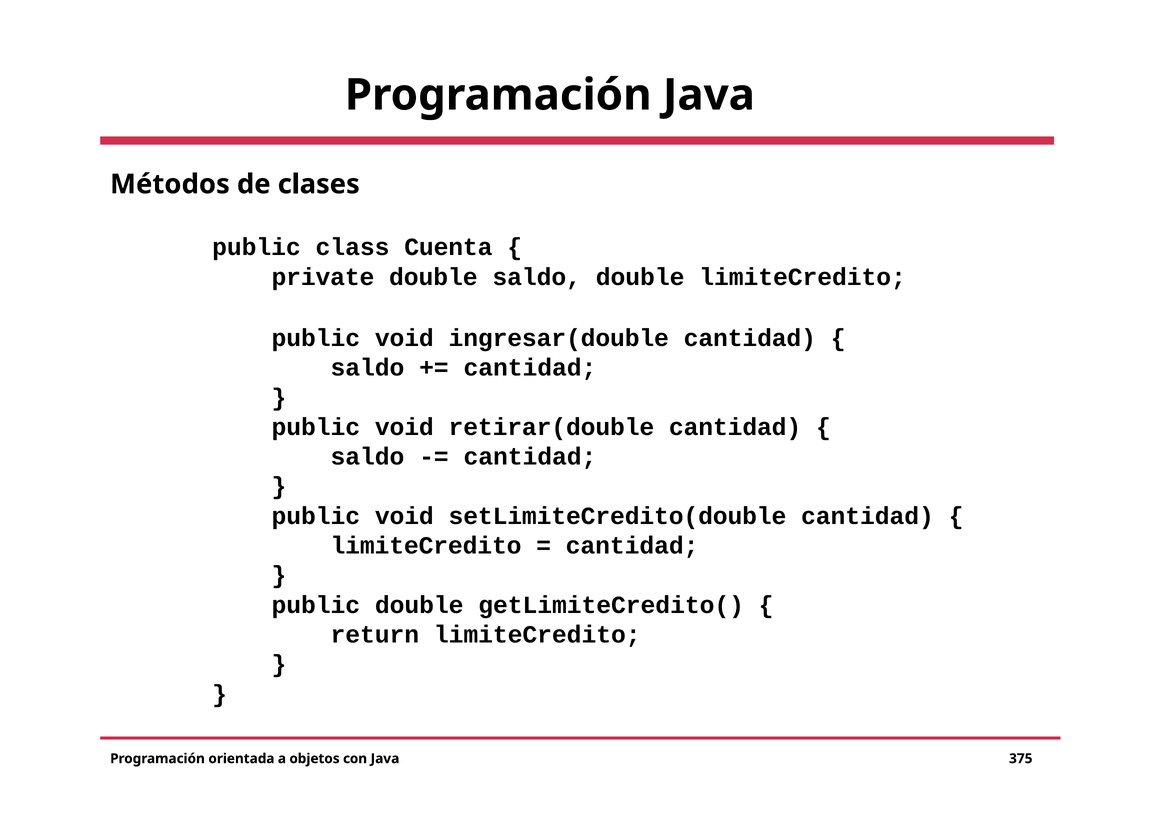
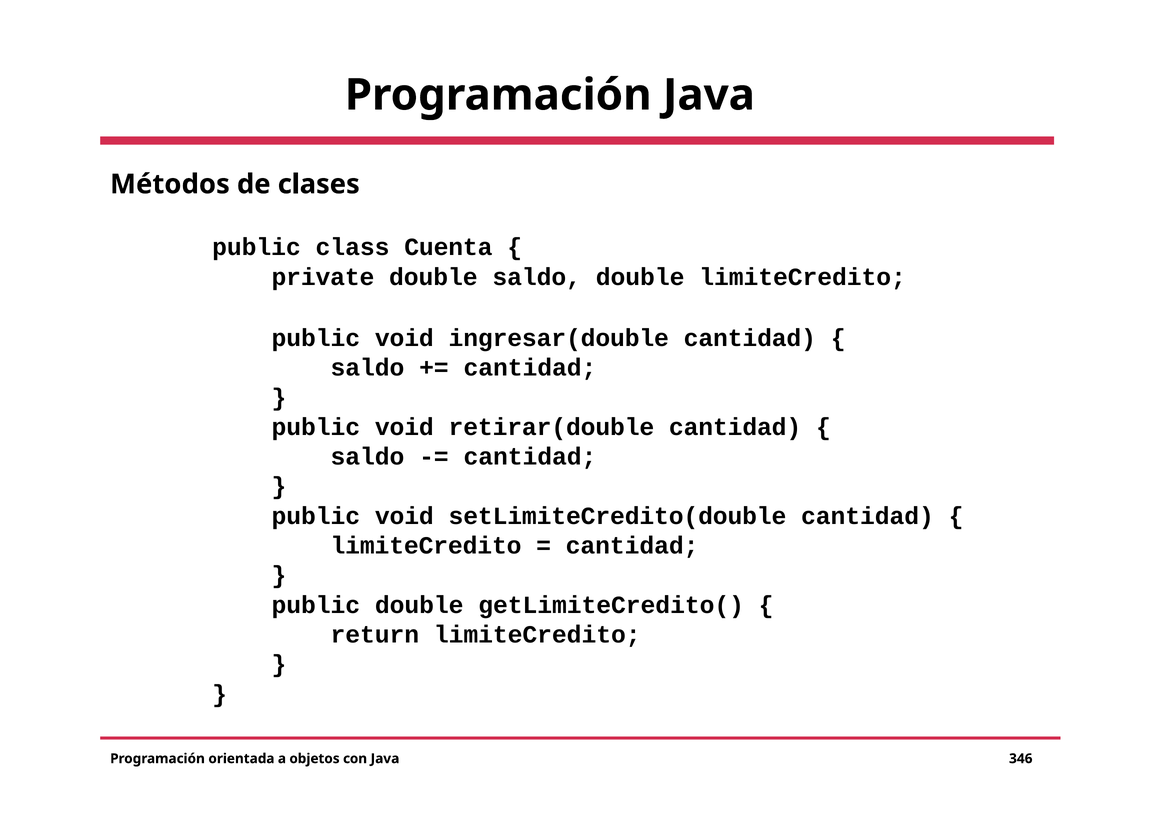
375: 375 -> 346
